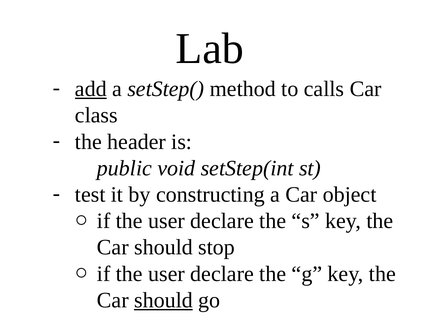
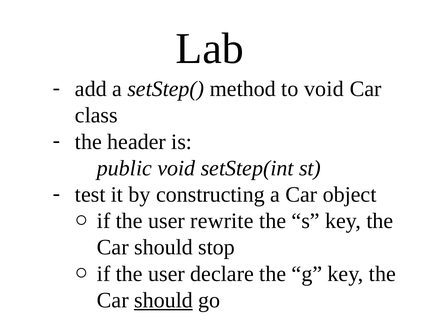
add underline: present -> none
to calls: calls -> void
declare at (222, 221): declare -> rewrite
